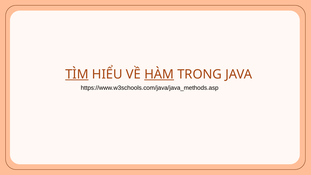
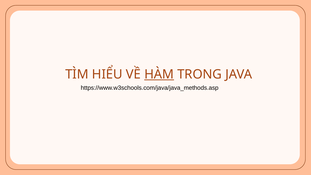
TÌM underline: present -> none
